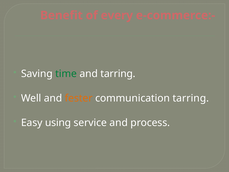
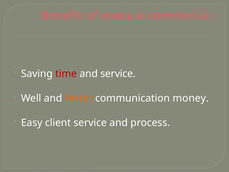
time colour: green -> red
and tarring: tarring -> service
communication tarring: tarring -> money
using: using -> client
